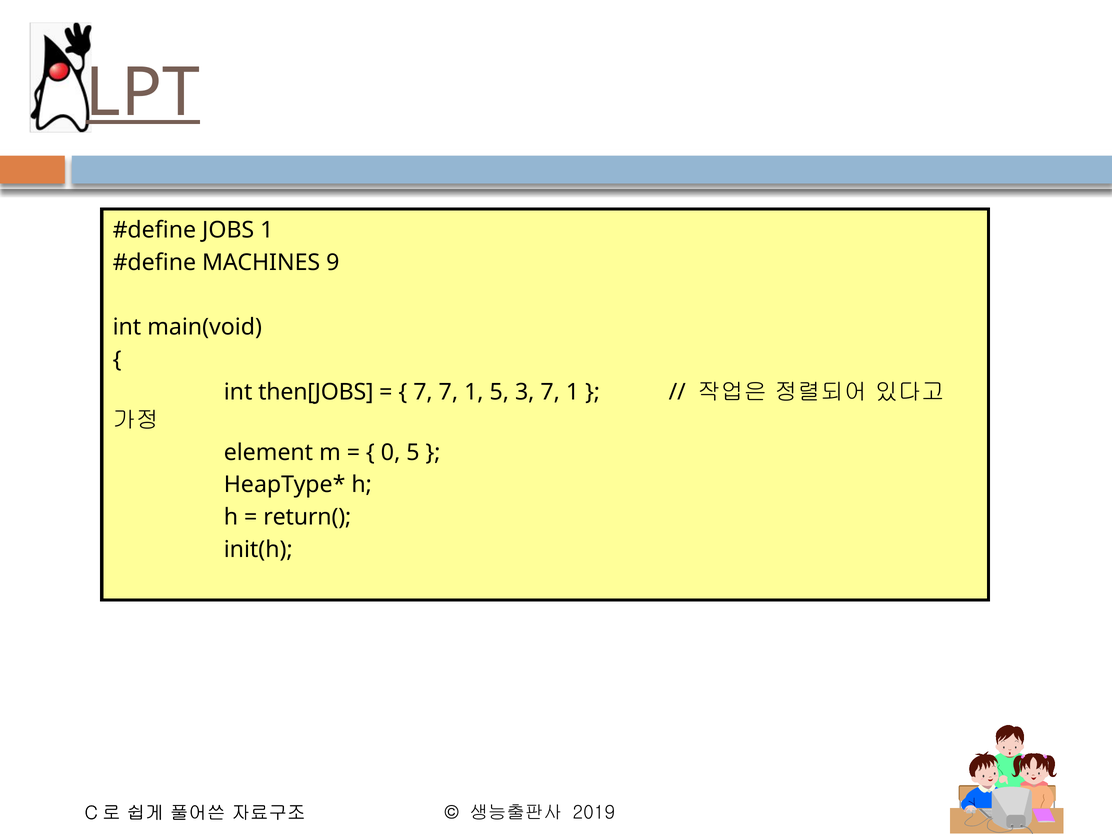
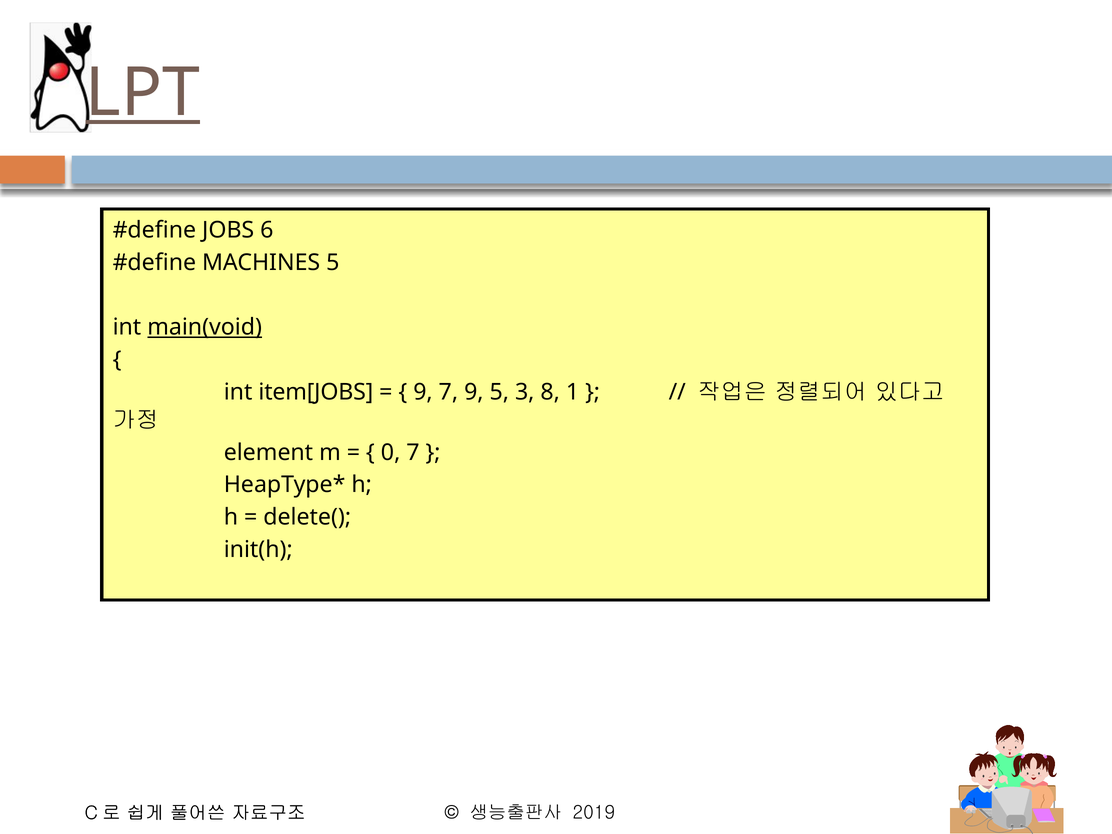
JOBS 1: 1 -> 6
MACHINES 9: 9 -> 5
main(void underline: none -> present
then[JOBS: then[JOBS -> item[JOBS
7 at (423, 392): 7 -> 9
1 at (474, 392): 1 -> 9
3 7: 7 -> 8
0 5: 5 -> 7
return(: return( -> delete(
